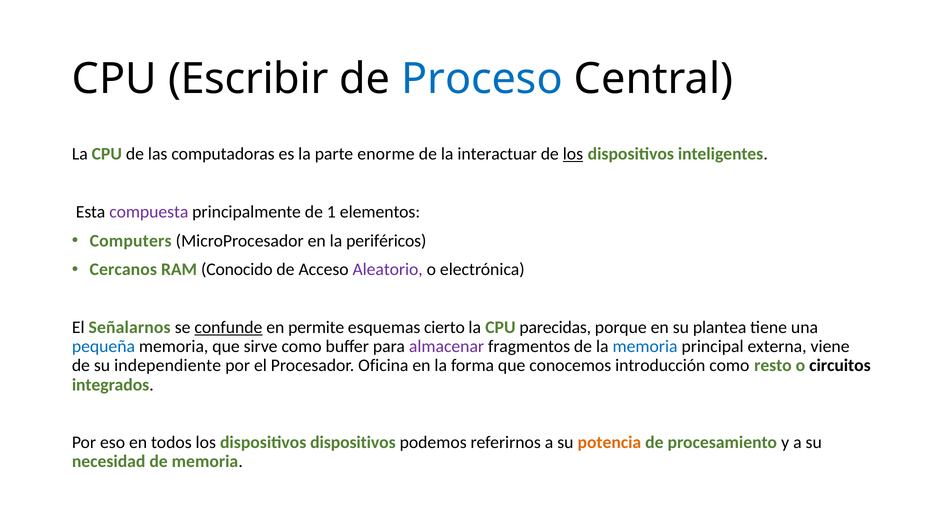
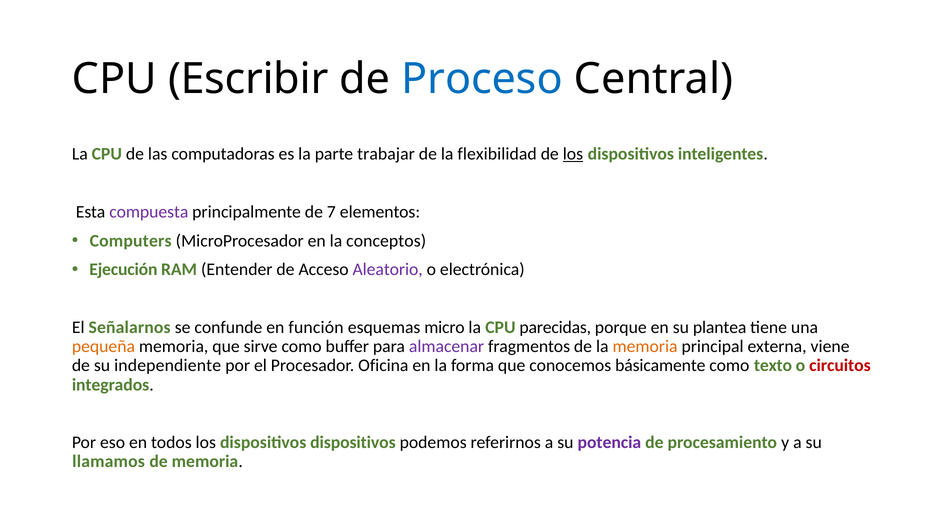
enorme: enorme -> trabajar
interactuar: interactuar -> flexibilidad
1: 1 -> 7
periféricos: periféricos -> conceptos
Cercanos: Cercanos -> Ejecución
Conocido: Conocido -> Entender
confunde underline: present -> none
permite: permite -> función
cierto: cierto -> micro
pequeña colour: blue -> orange
memoria at (645, 347) colour: blue -> orange
introducción: introducción -> básicamente
resto: resto -> texto
circuitos colour: black -> red
potencia colour: orange -> purple
necesidad: necesidad -> llamamos
